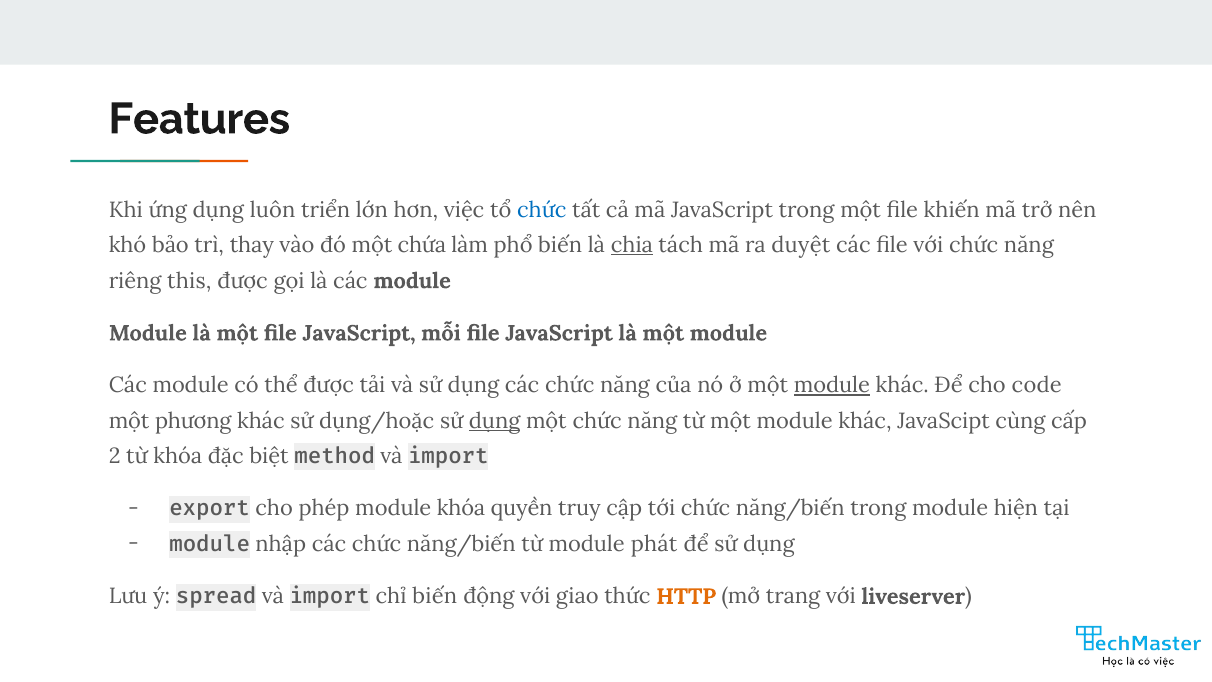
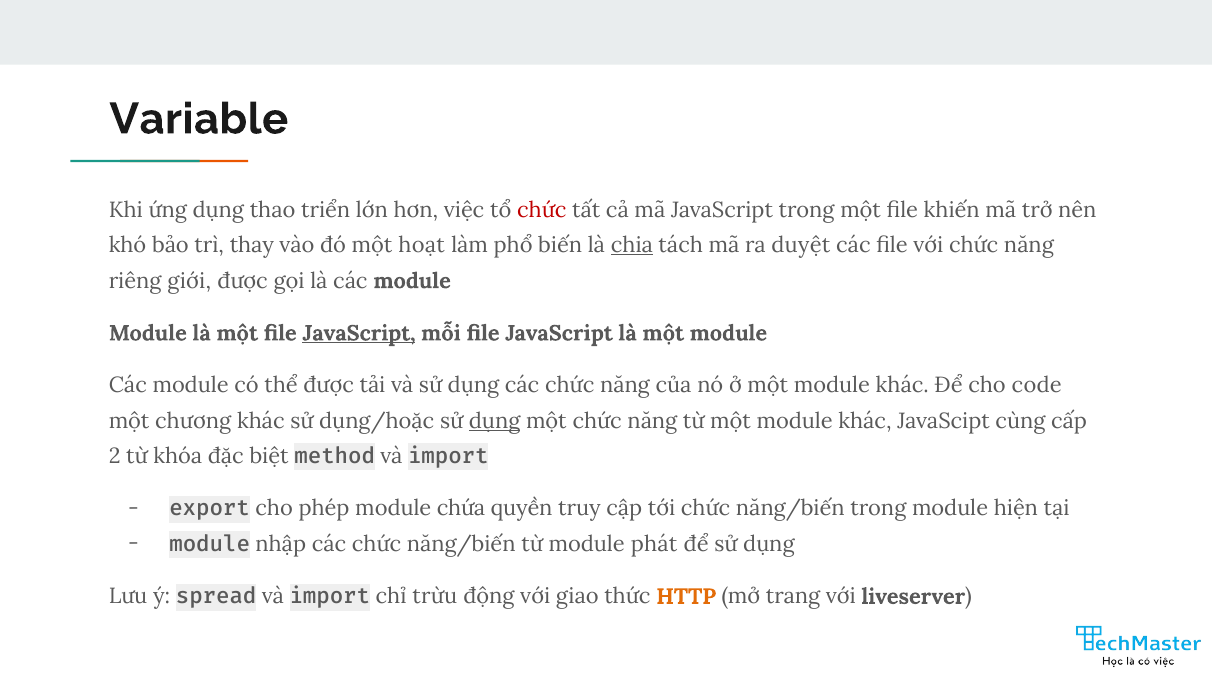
Features: Features -> Variable
luôn: luôn -> thao
chức at (542, 210) colour: blue -> red
chứa: chứa -> hoạt
this: this -> giới
JavaScript at (359, 333) underline: none -> present
module at (832, 385) underline: present -> none
phương: phương -> chương
module khóa: khóa -> chứa
chỉ biến: biến -> trừu
